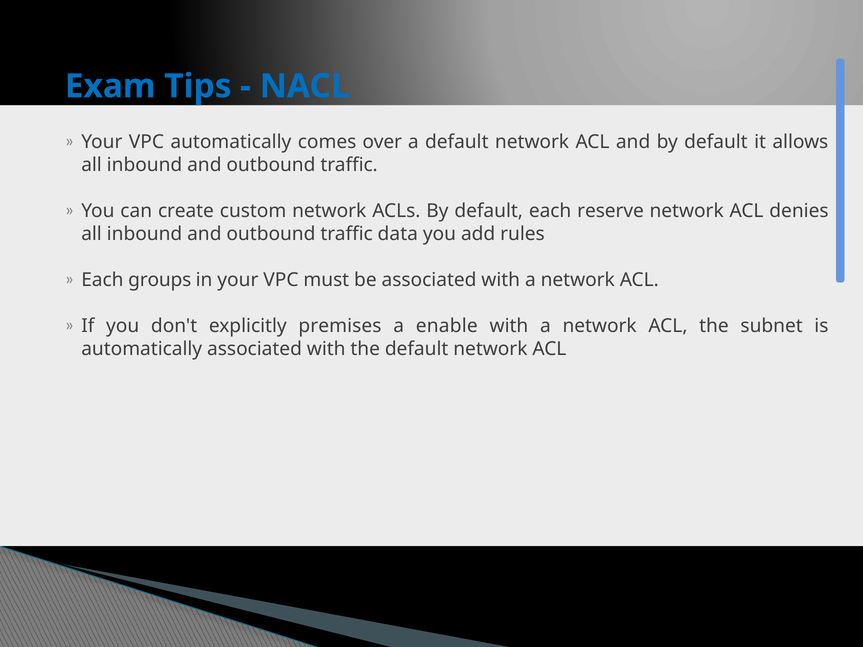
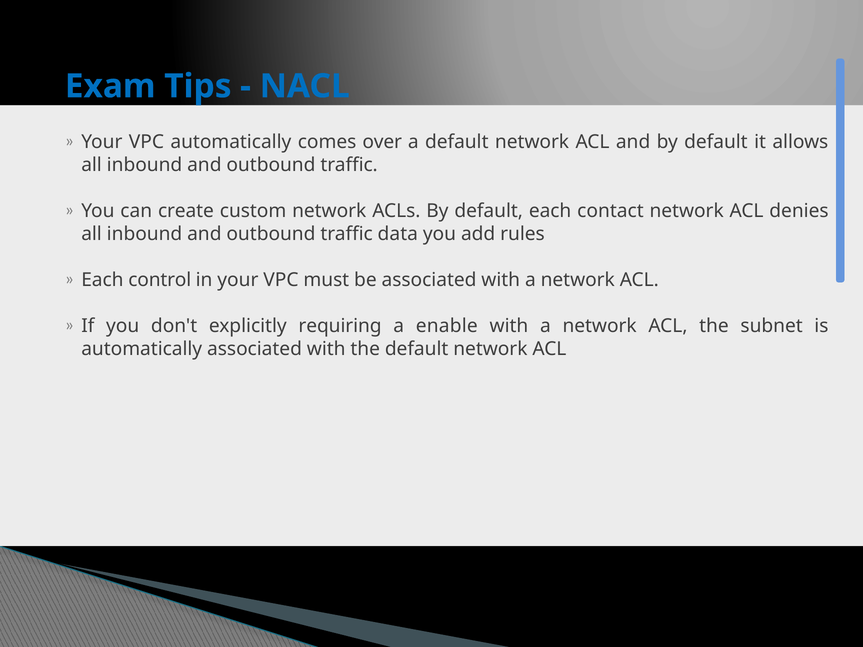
reserve: reserve -> contact
groups: groups -> control
premises: premises -> requiring
